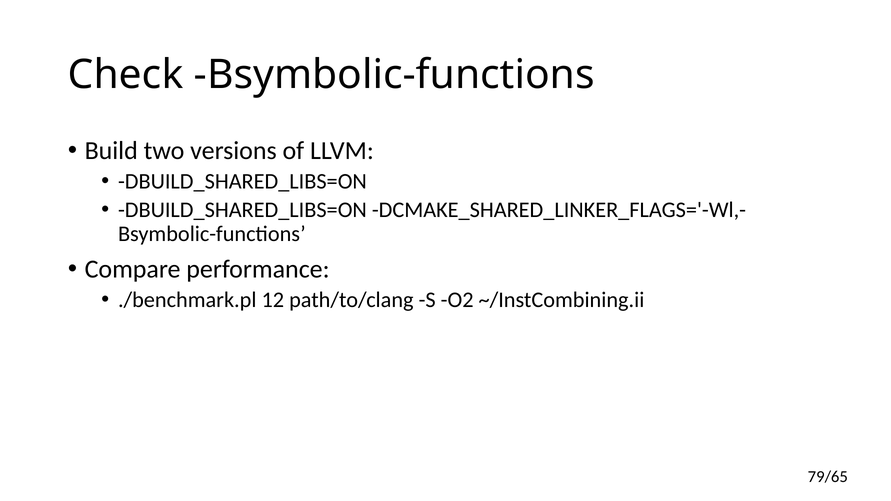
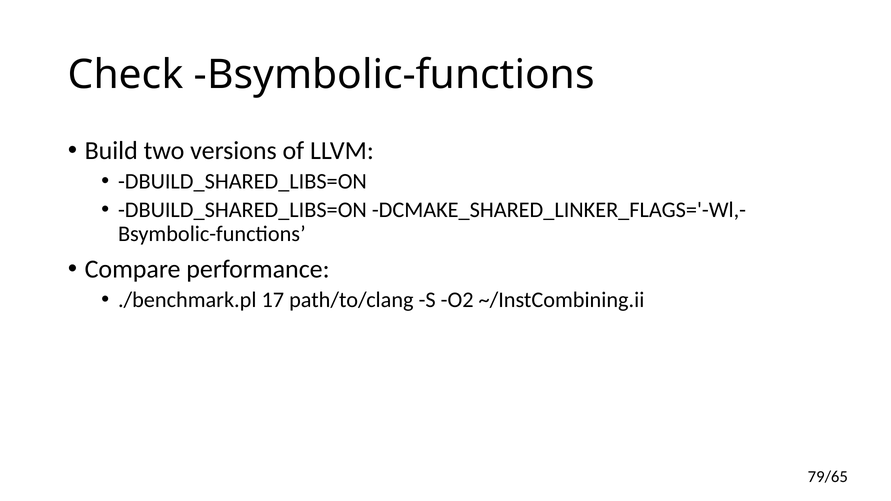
12: 12 -> 17
